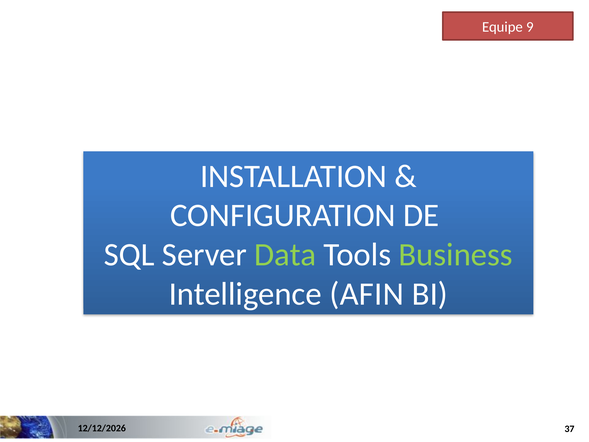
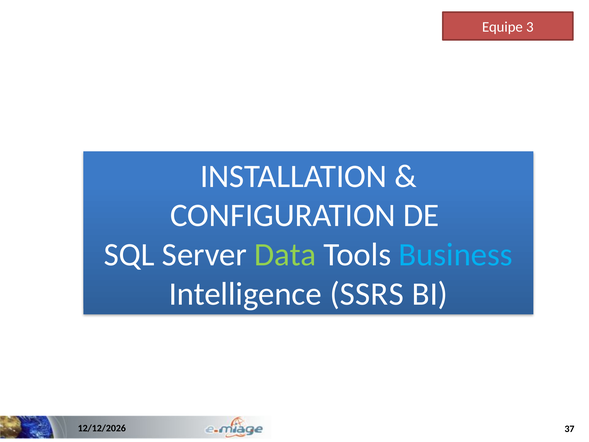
9: 9 -> 3
Business colour: light green -> light blue
AFIN: AFIN -> SSRS
